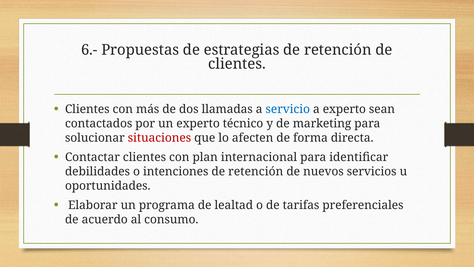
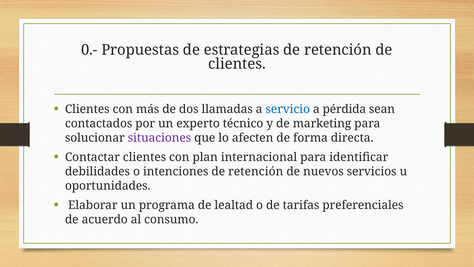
6.-: 6.- -> 0.-
a experto: experto -> pérdida
situaciones colour: red -> purple
